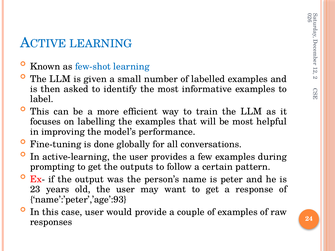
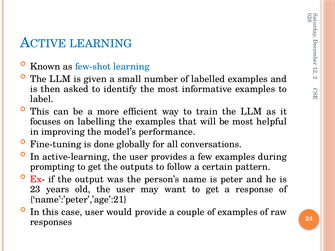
name’:’peter’,’age’:93: name’:’peter’,’age’:93 -> name’:’peter’,’age’:21
